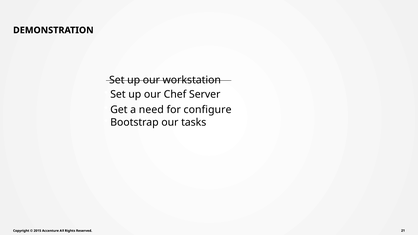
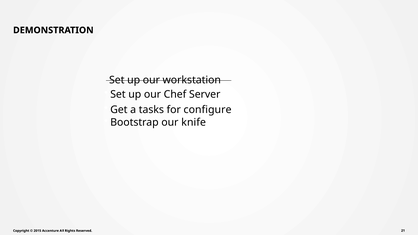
need: need -> tasks
tasks: tasks -> knife
